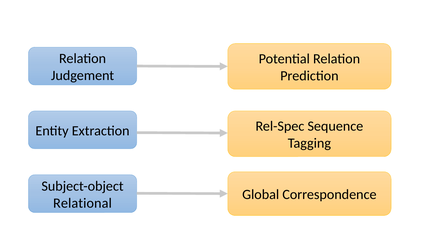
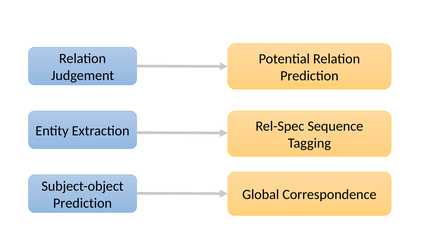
Relational at (82, 203): Relational -> Prediction
